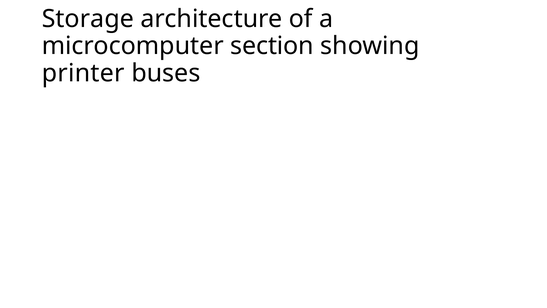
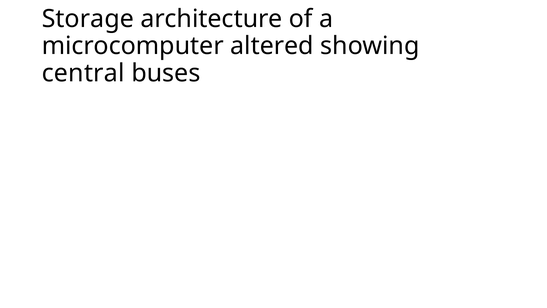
section: section -> altered
printer: printer -> central
